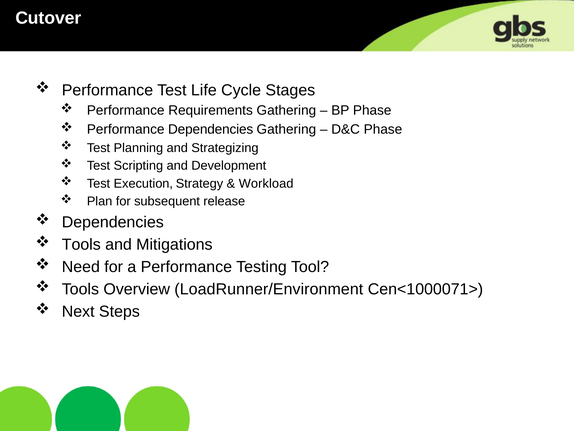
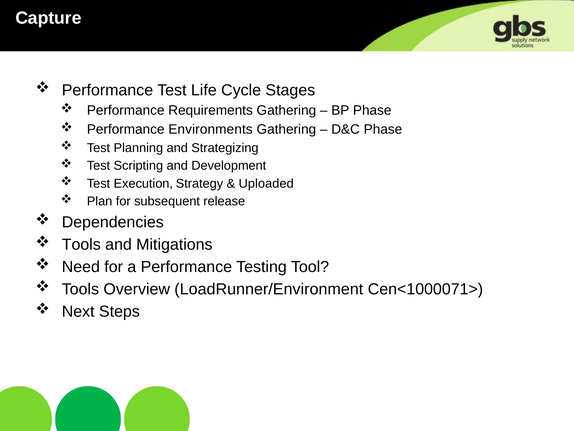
Cutover: Cutover -> Capture
Performance Dependencies: Dependencies -> Environments
Workload: Workload -> Uploaded
